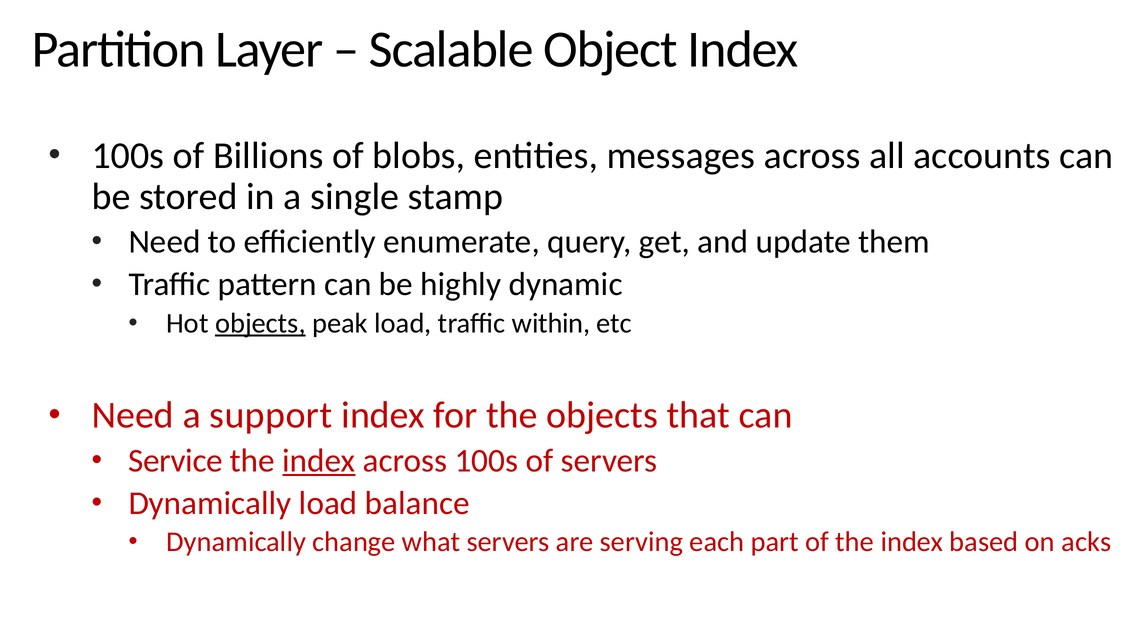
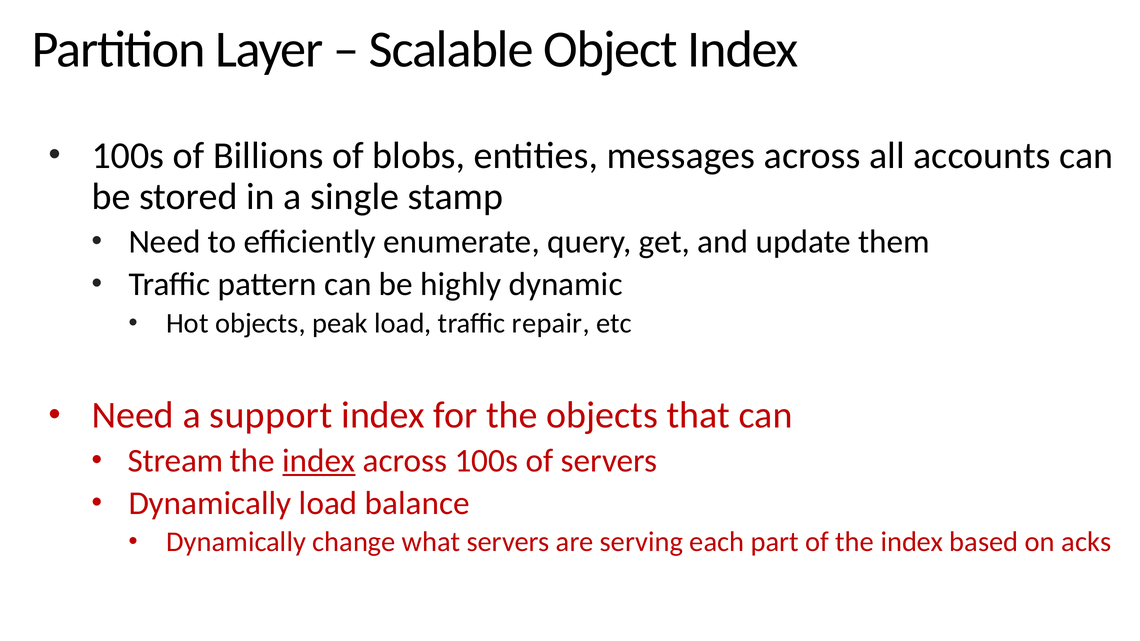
objects at (260, 324) underline: present -> none
within: within -> repair
Service: Service -> Stream
